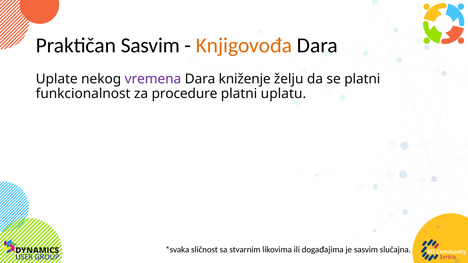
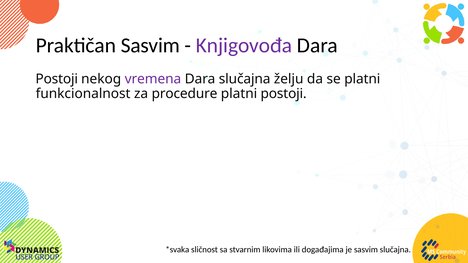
Knjigovođa colour: orange -> purple
Uplate at (57, 79): Uplate -> Postoji
Dara kniženje: kniženje -> slučajna
platni uplatu: uplatu -> postoji
